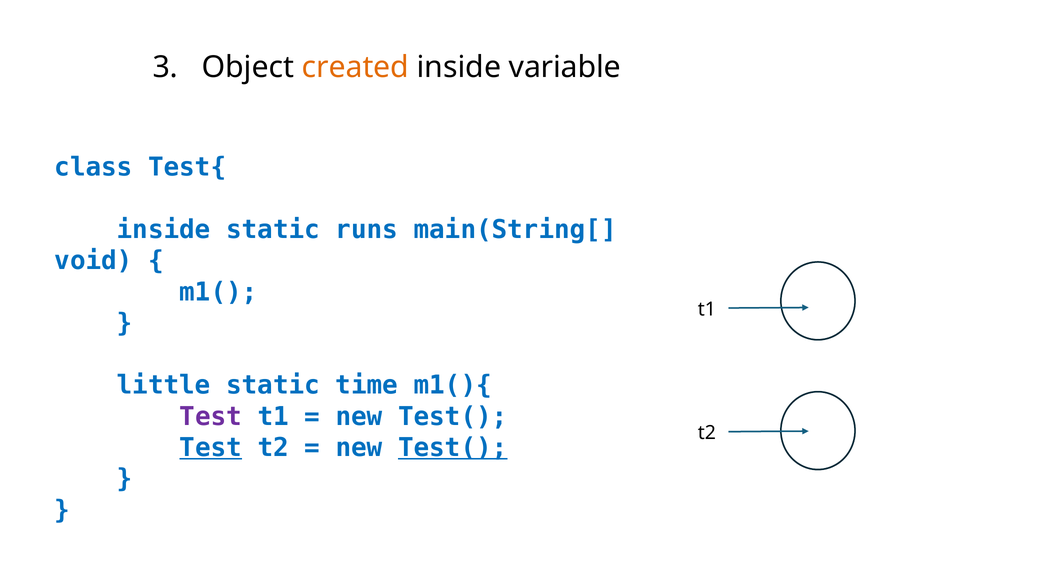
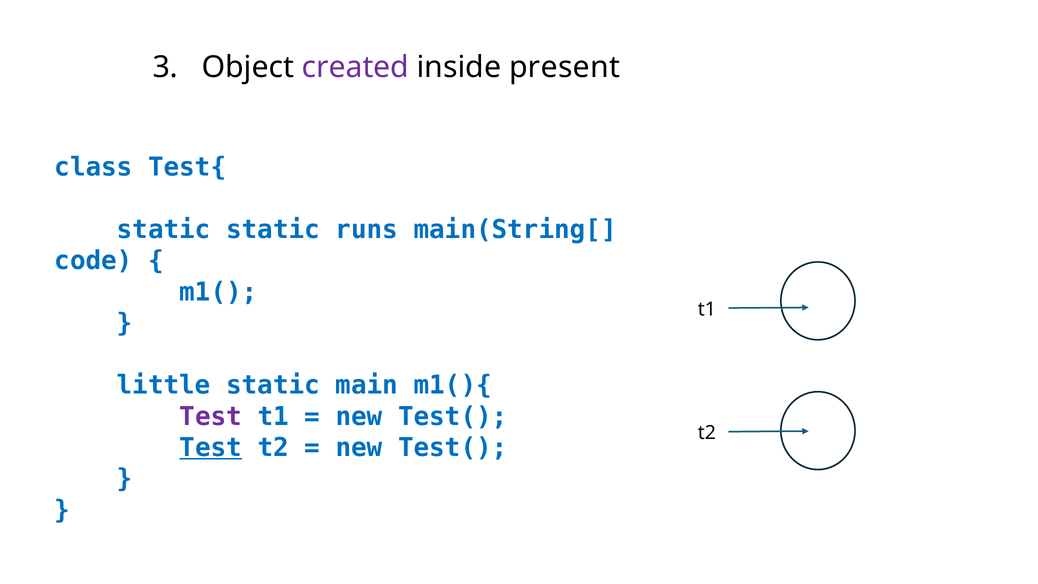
created colour: orange -> purple
variable: variable -> present
inside at (164, 230): inside -> static
void: void -> code
time: time -> main
Test( at (453, 448) underline: present -> none
